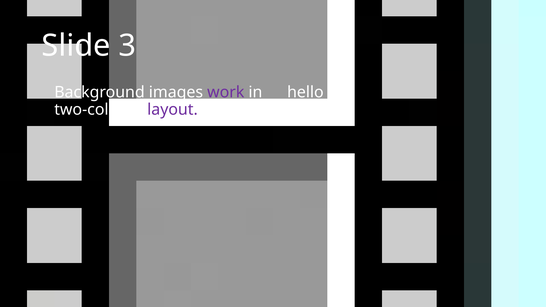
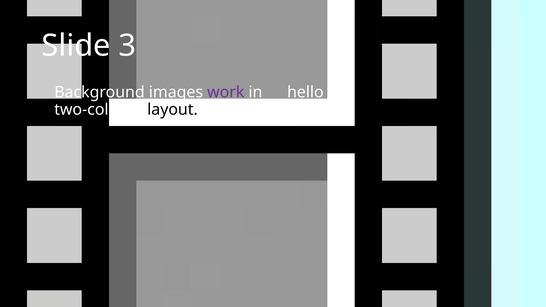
layout colour: purple -> black
